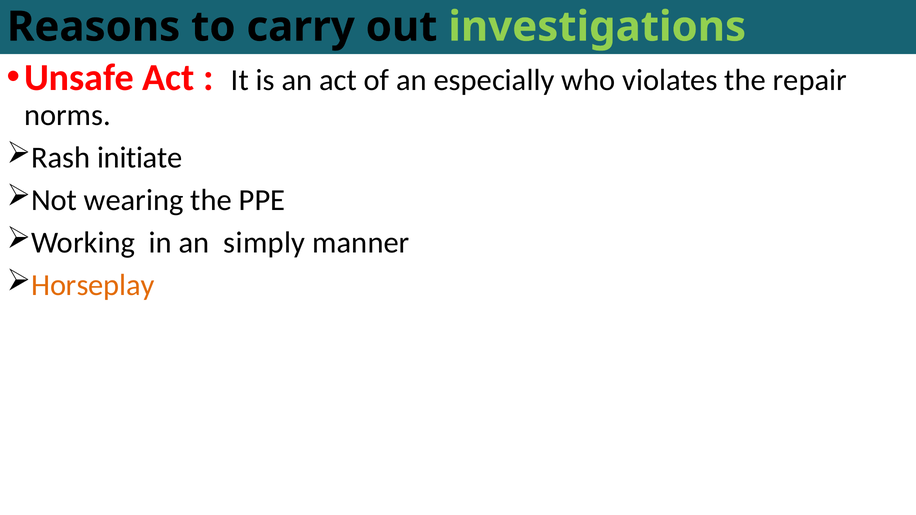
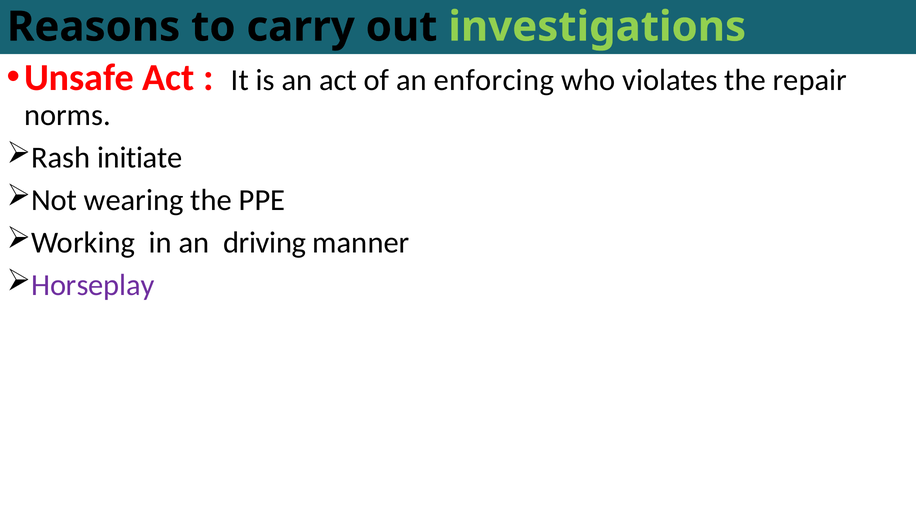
especially: especially -> enforcing
simply: simply -> driving
Horseplay colour: orange -> purple
